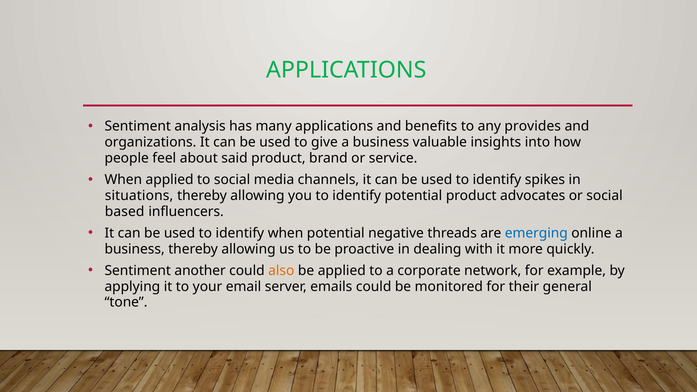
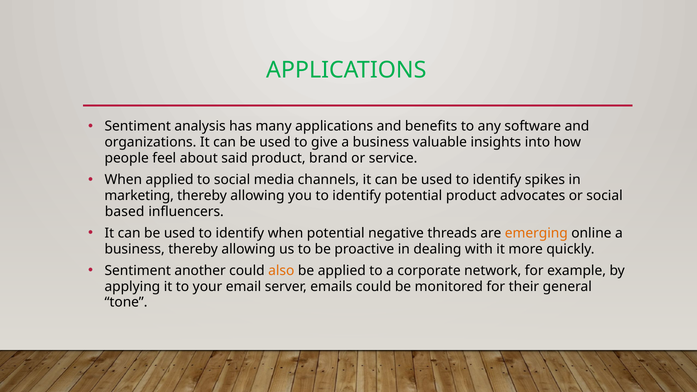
provides: provides -> software
situations: situations -> marketing
emerging colour: blue -> orange
